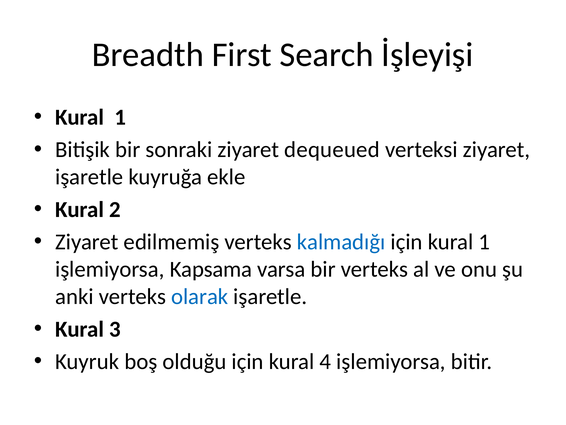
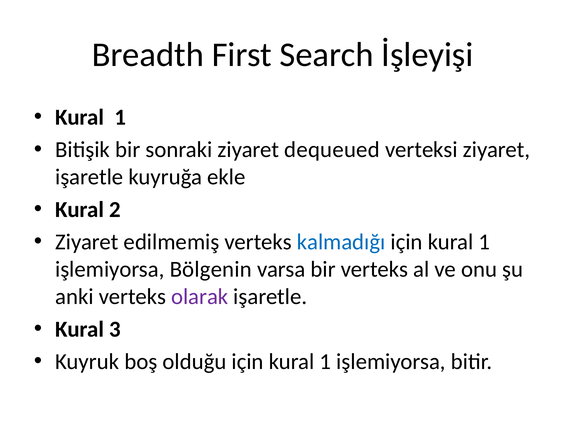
Kapsama: Kapsama -> Bölgenin
olarak colour: blue -> purple
olduğu için kural 4: 4 -> 1
